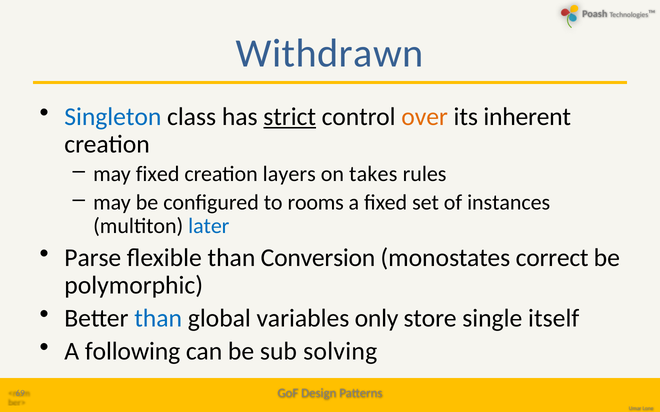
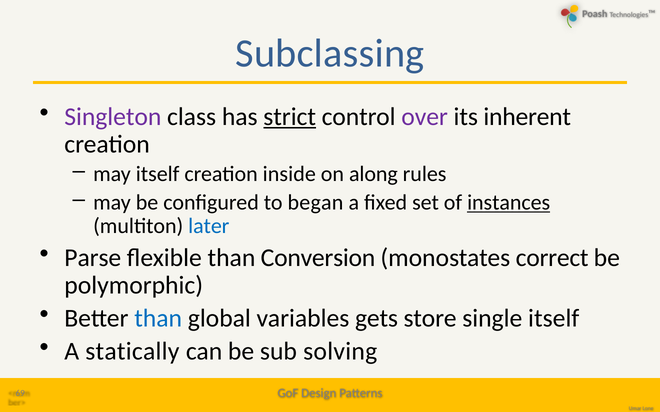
Withdrawn: Withdrawn -> Subclassing
Singleton colour: blue -> purple
over colour: orange -> purple
may fixed: fixed -> itself
layers: layers -> inside
takes: takes -> along
rooms: rooms -> began
instances underline: none -> present
only: only -> gets
following: following -> statically
